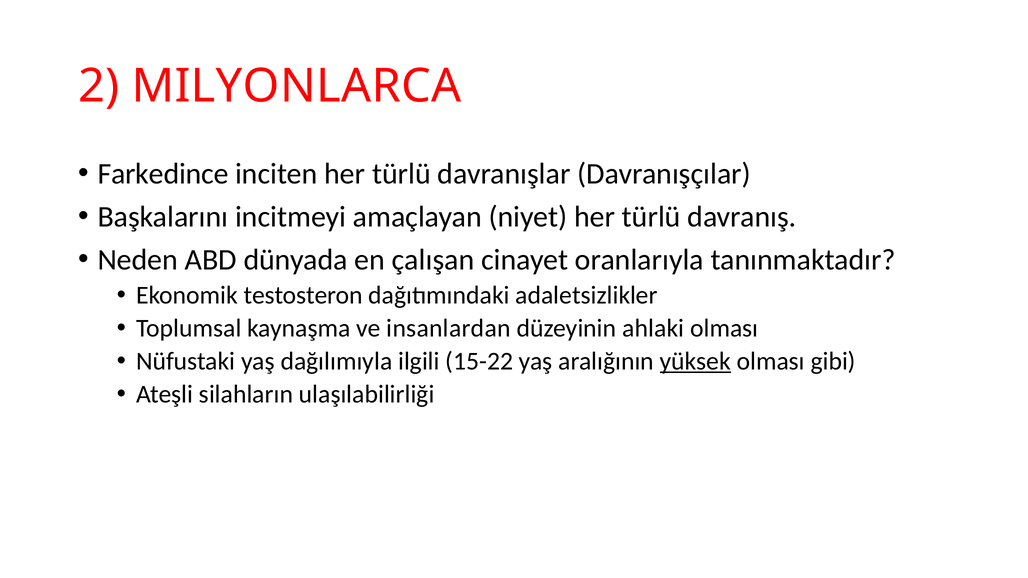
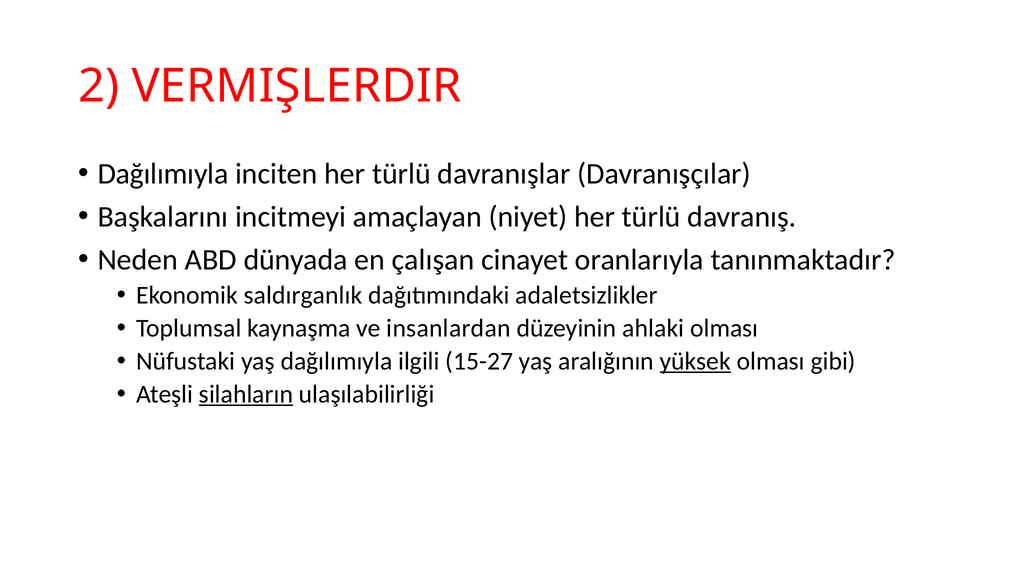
MILYONLARCA: MILYONLARCA -> VERMIŞLERDIR
Farkedince at (163, 174): Farkedince -> Dağılımıyla
testosteron: testosteron -> saldırganlık
15-22: 15-22 -> 15-27
silahların underline: none -> present
